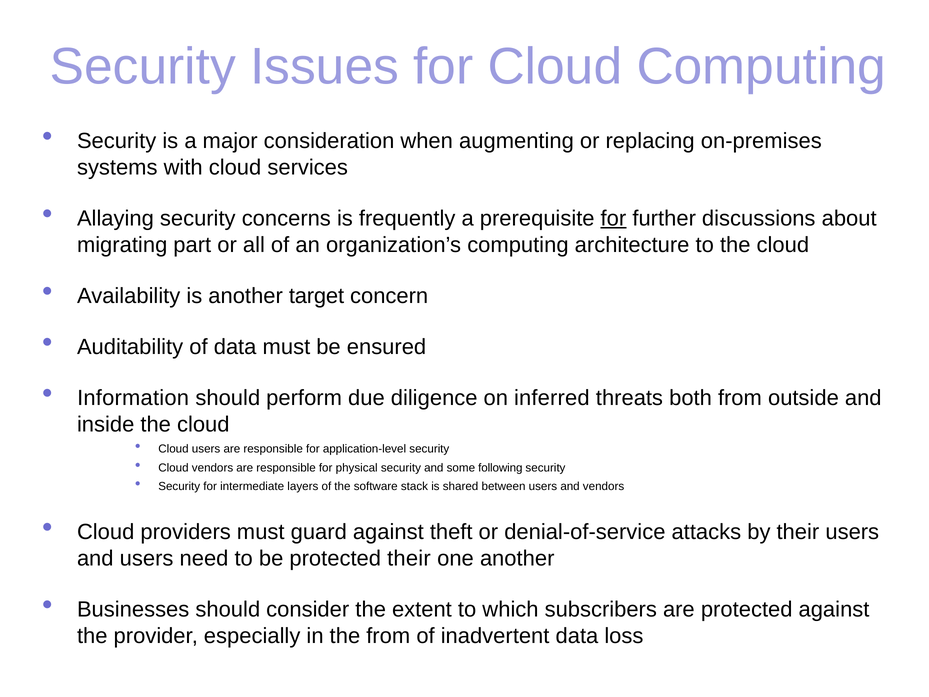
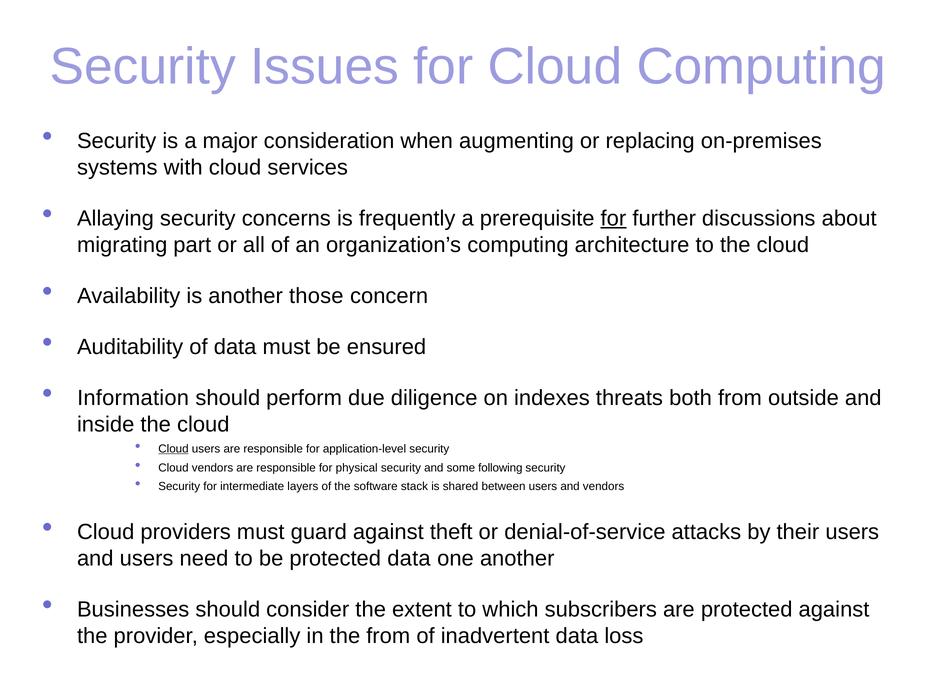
target: target -> those
inferred: inferred -> indexes
Cloud at (173, 449) underline: none -> present
protected their: their -> data
